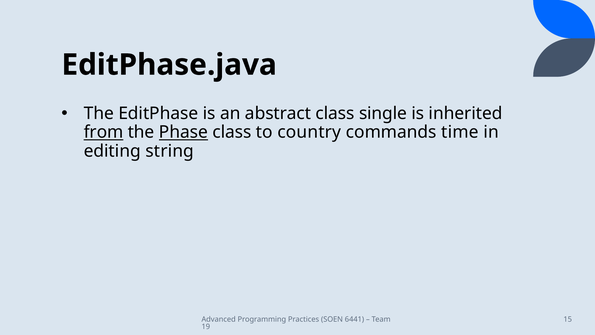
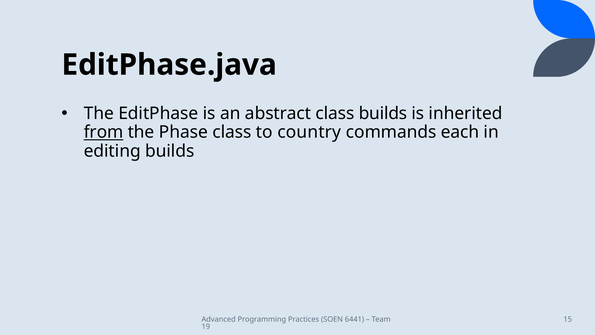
class single: single -> builds
Phase underline: present -> none
time: time -> each
editing string: string -> builds
